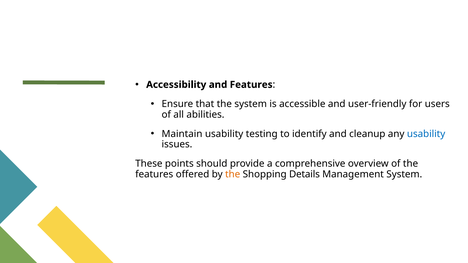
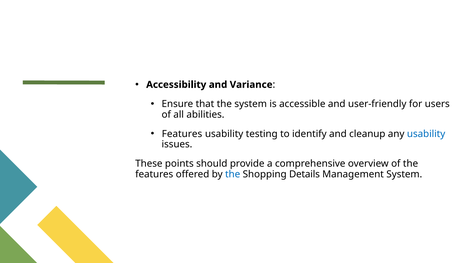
and Features: Features -> Variance
Maintain at (182, 134): Maintain -> Features
the at (233, 174) colour: orange -> blue
